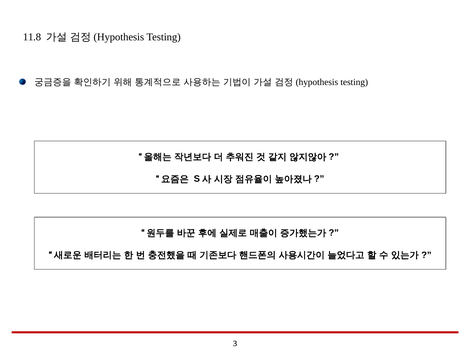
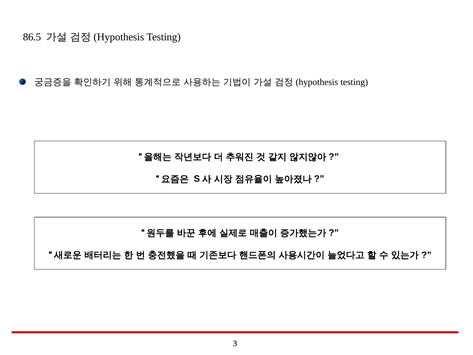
11.8: 11.8 -> 86.5
